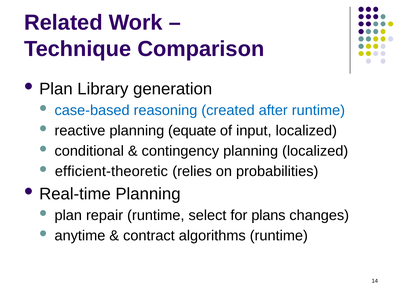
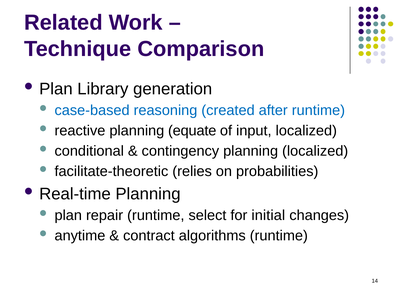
efficient-theoretic: efficient-theoretic -> facilitate-theoretic
plans: plans -> initial
